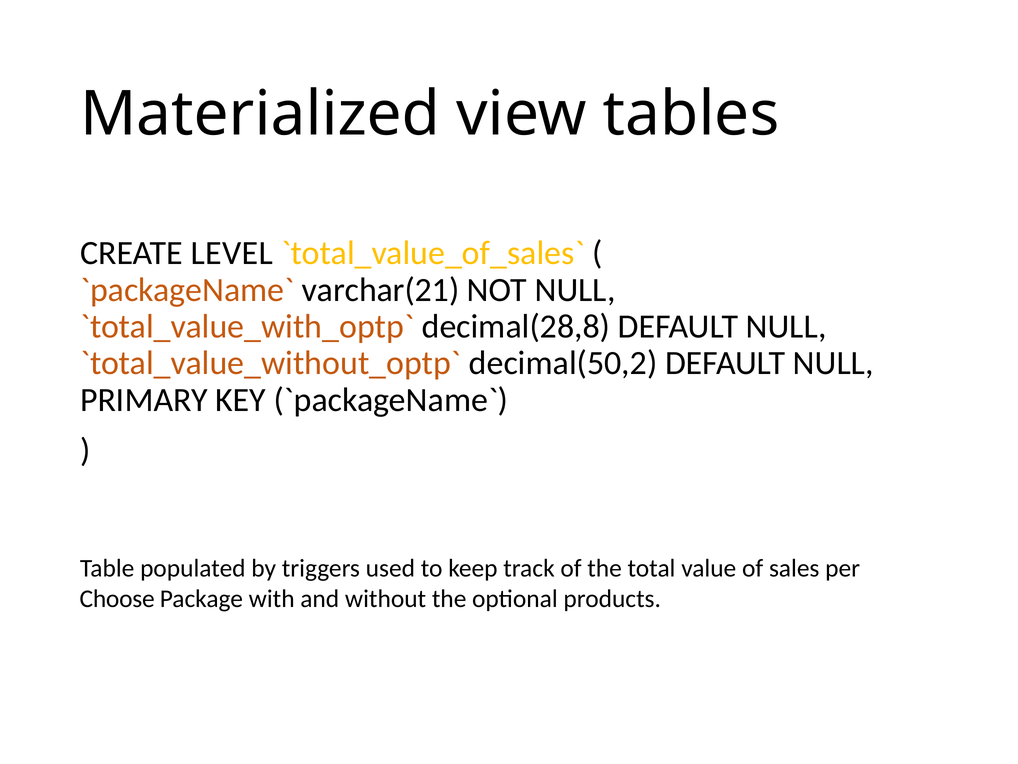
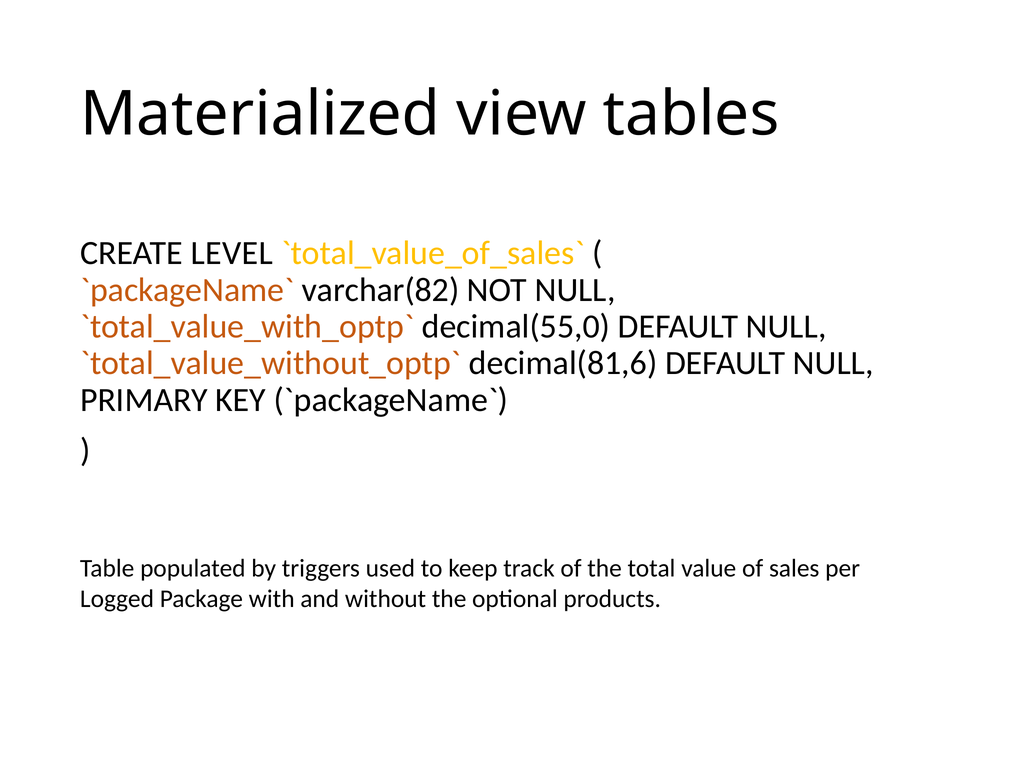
varchar(21: varchar(21 -> varchar(82
decimal(28,8: decimal(28,8 -> decimal(55,0
decimal(50,2: decimal(50,2 -> decimal(81,6
Choose: Choose -> Logged
